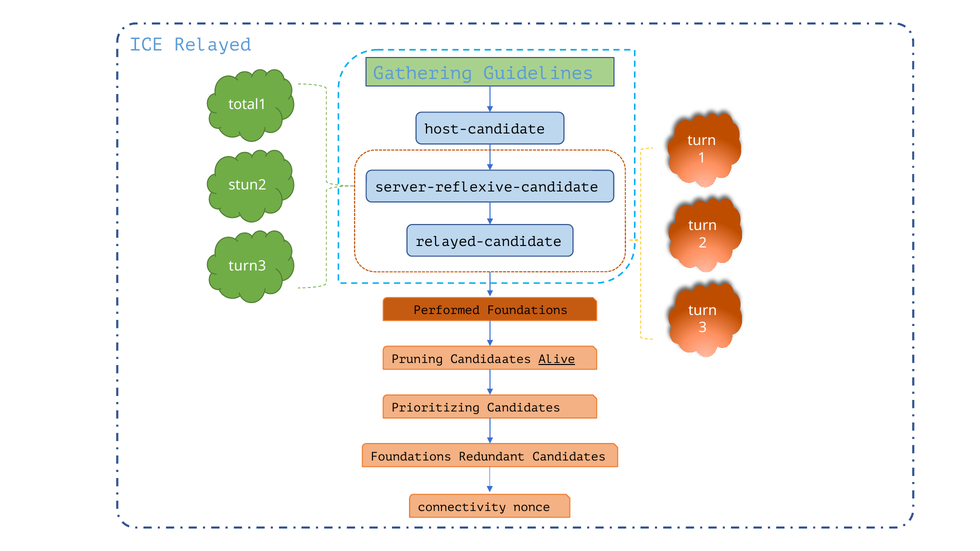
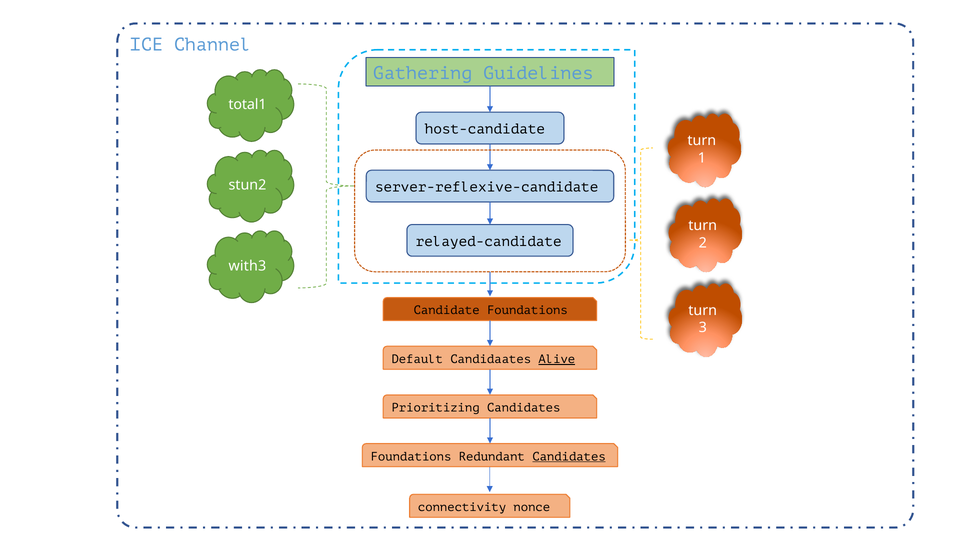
Relayed: Relayed -> Channel
turn3: turn3 -> with3
Performed: Performed -> Candidate
Pruning: Pruning -> Default
Candidates at (569, 457) underline: none -> present
